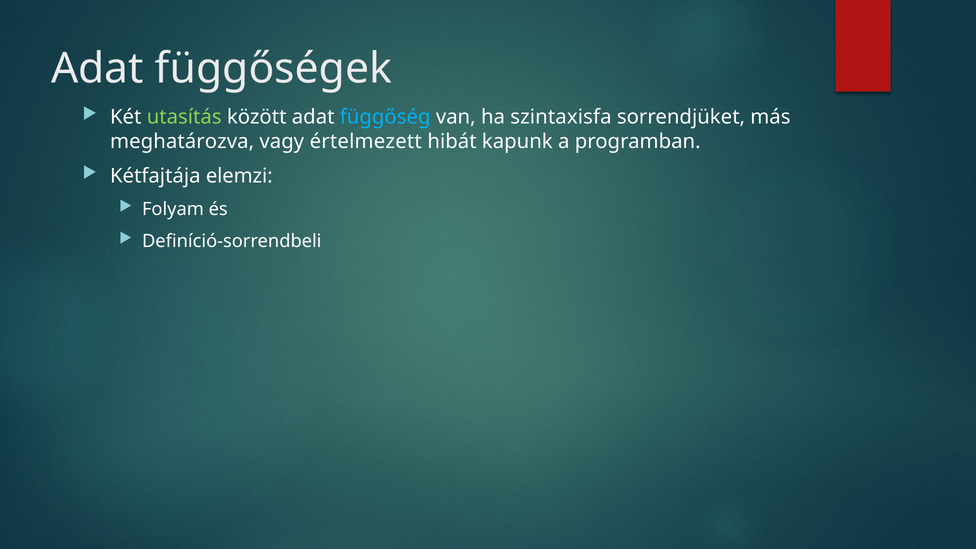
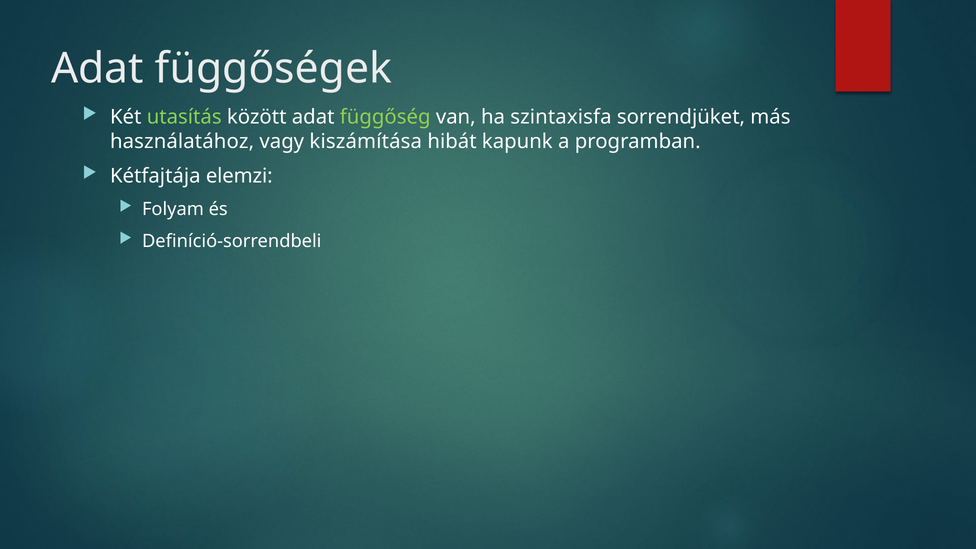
függőség colour: light blue -> light green
meghatározva: meghatározva -> használatához
értelmezett: értelmezett -> kiszámítása
